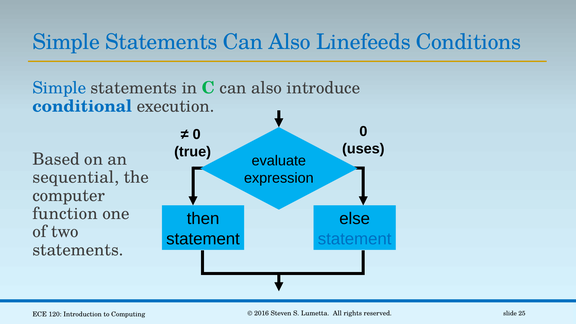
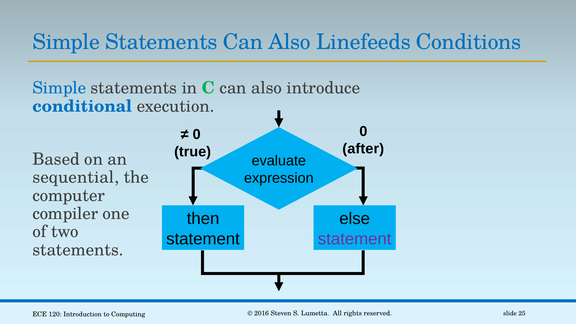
uses: uses -> after
function: function -> compiler
statement at (355, 239) colour: blue -> purple
